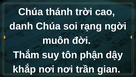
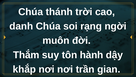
phận: phận -> hành
